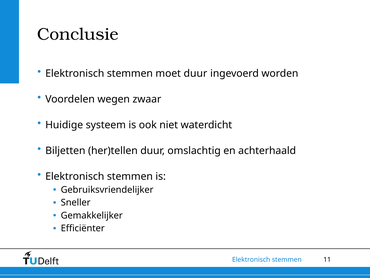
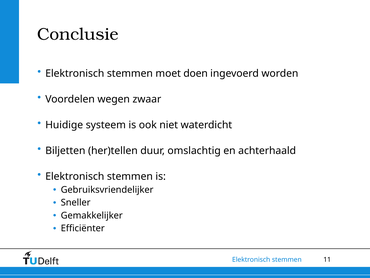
moet duur: duur -> doen
